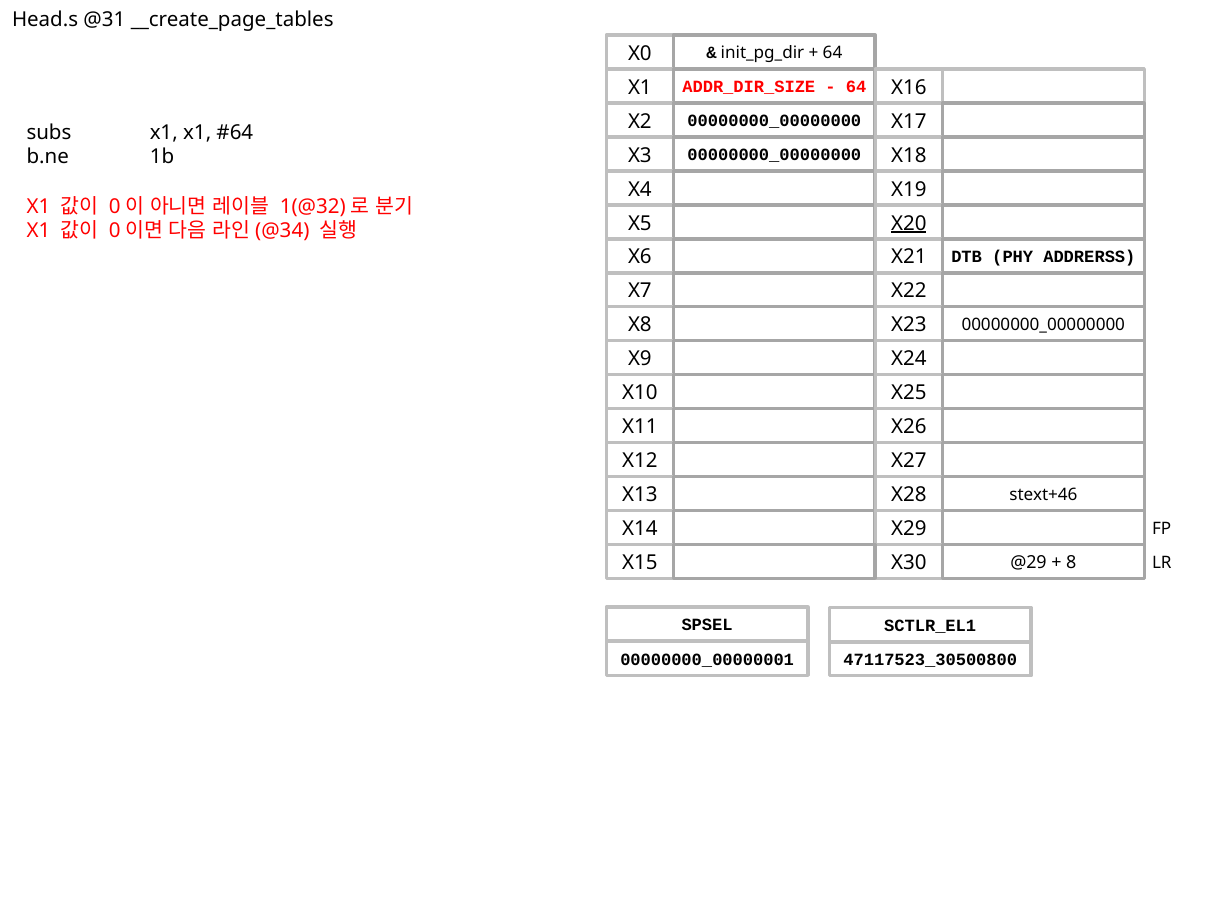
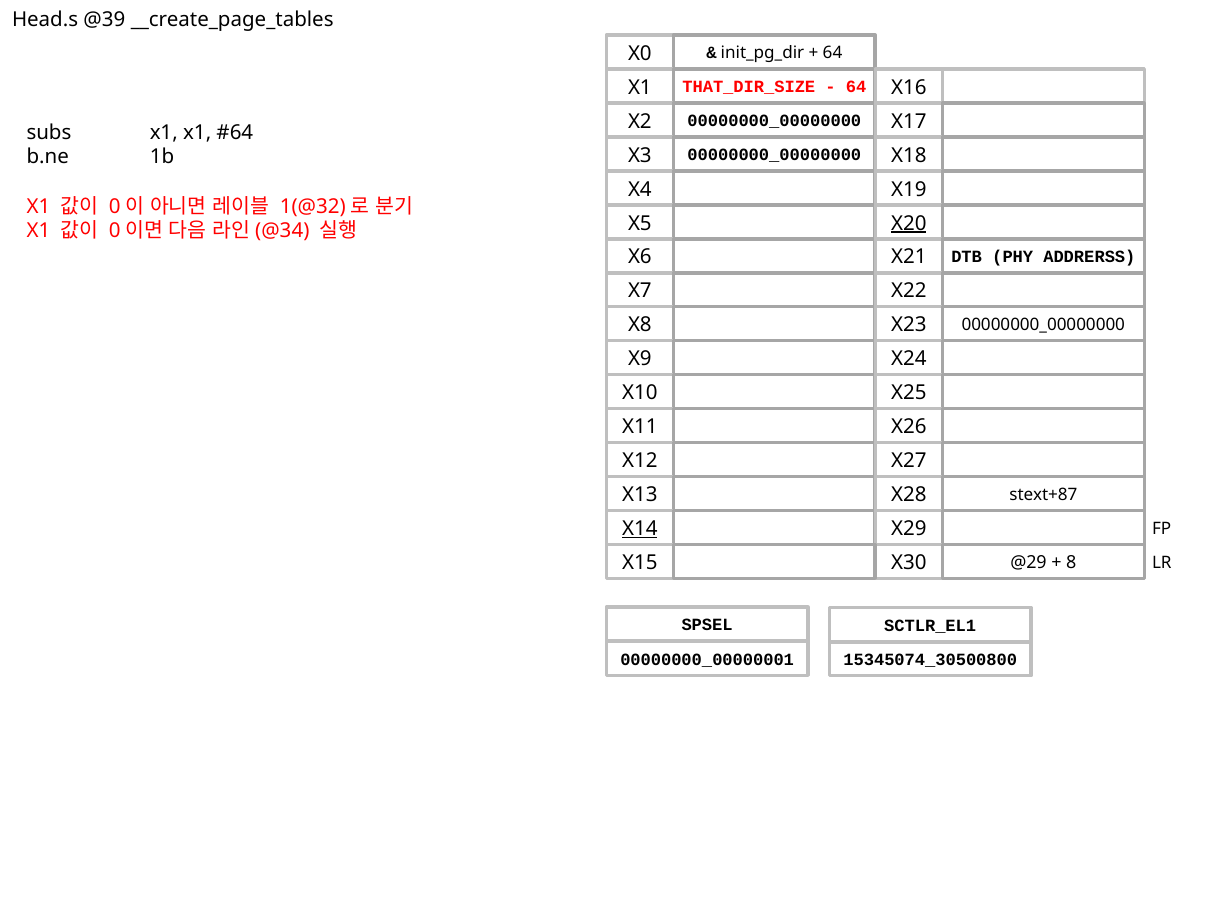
@31: @31 -> @39
ADDR_DIR_SIZE: ADDR_DIR_SIZE -> THAT_DIR_SIZE
stext+46: stext+46 -> stext+87
X14 underline: none -> present
47117523_30500800: 47117523_30500800 -> 15345074_30500800
